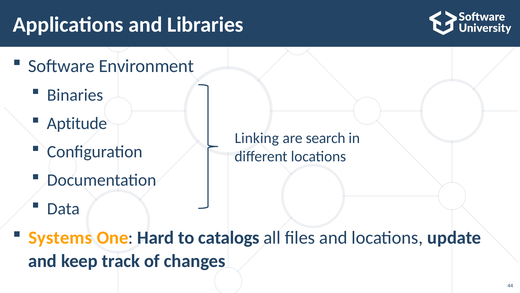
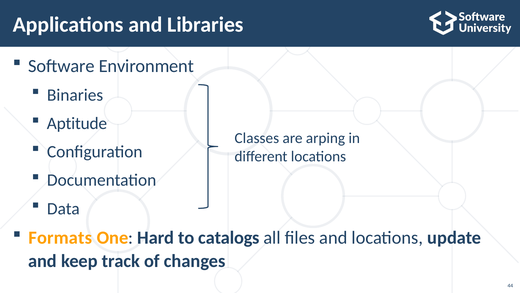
Linking: Linking -> Classes
search: search -> arping
Systems: Systems -> Formats
